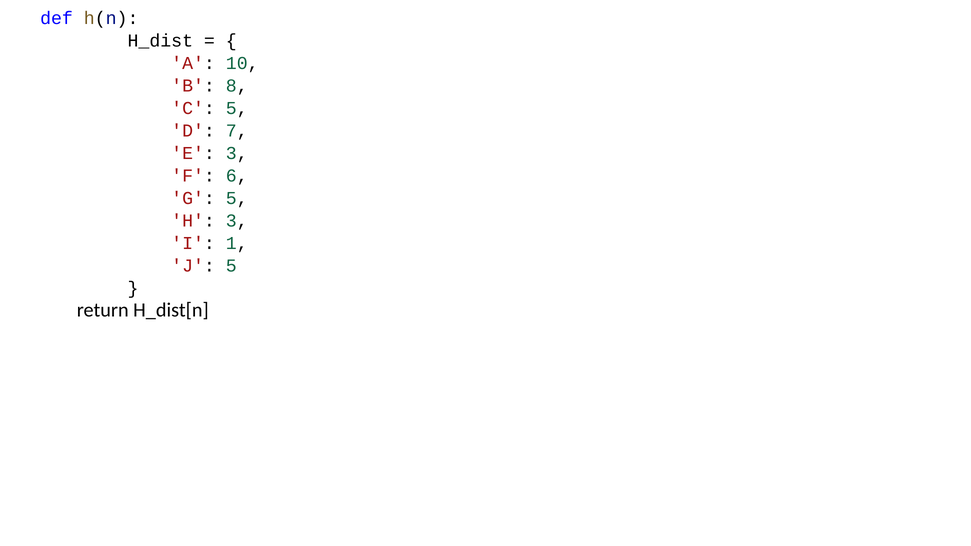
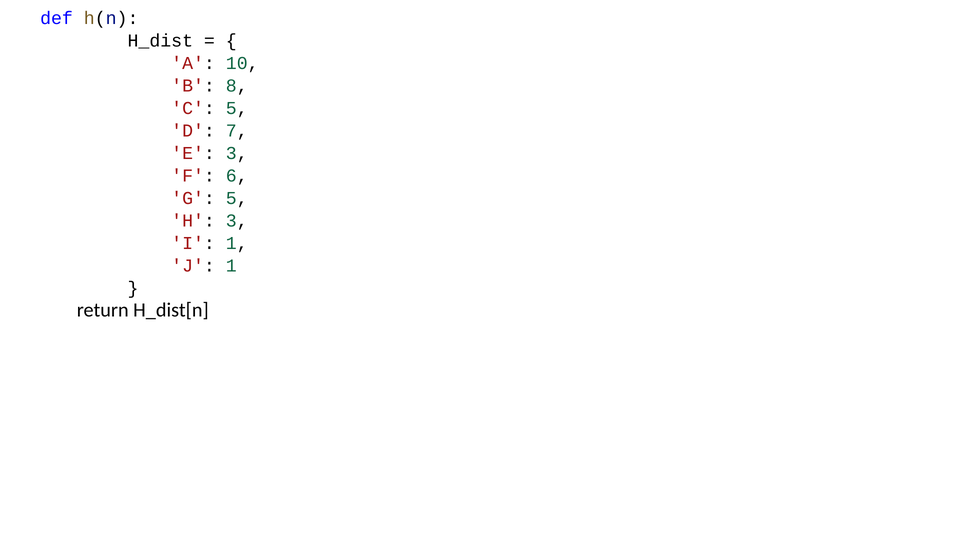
J 5: 5 -> 1
